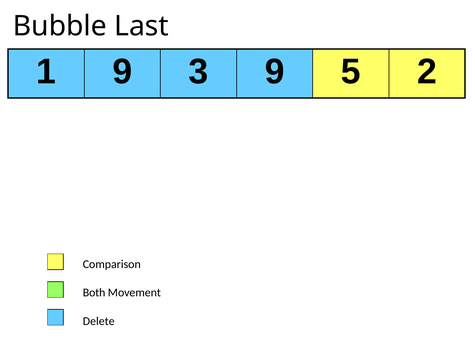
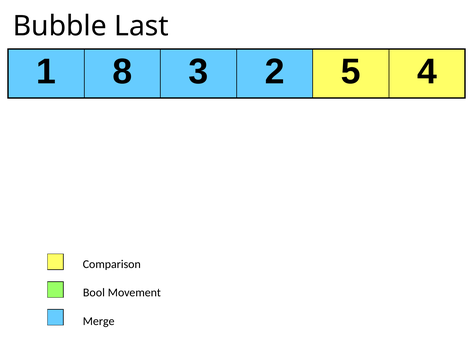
1 9: 9 -> 8
3 9: 9 -> 2
2: 2 -> 4
Both: Both -> Bool
Delete: Delete -> Merge
